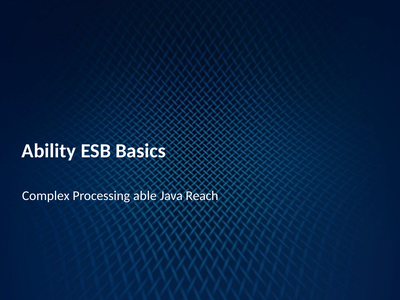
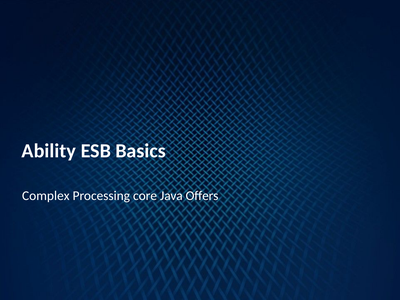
able: able -> core
Reach: Reach -> Offers
